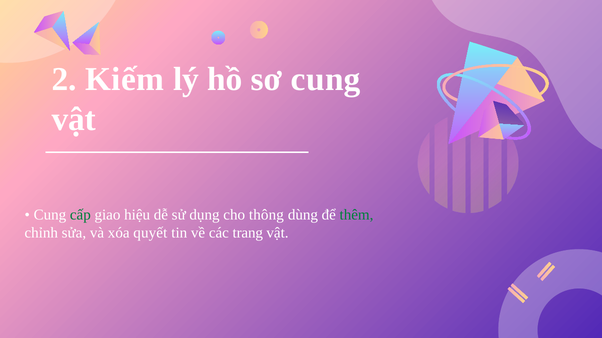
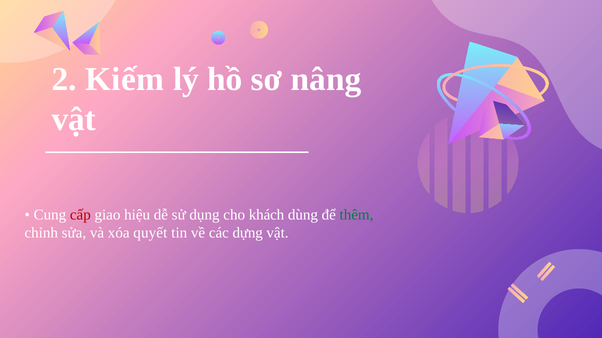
sơ cung: cung -> nâng
cấp colour: green -> red
thông: thông -> khách
trang: trang -> dựng
